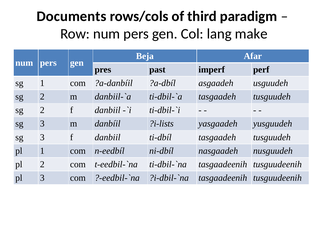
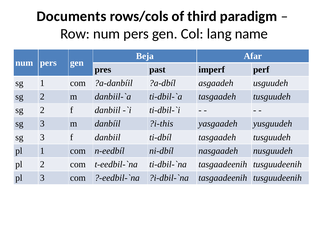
make: make -> name
?i-lists: ?i-lists -> ?i-this
